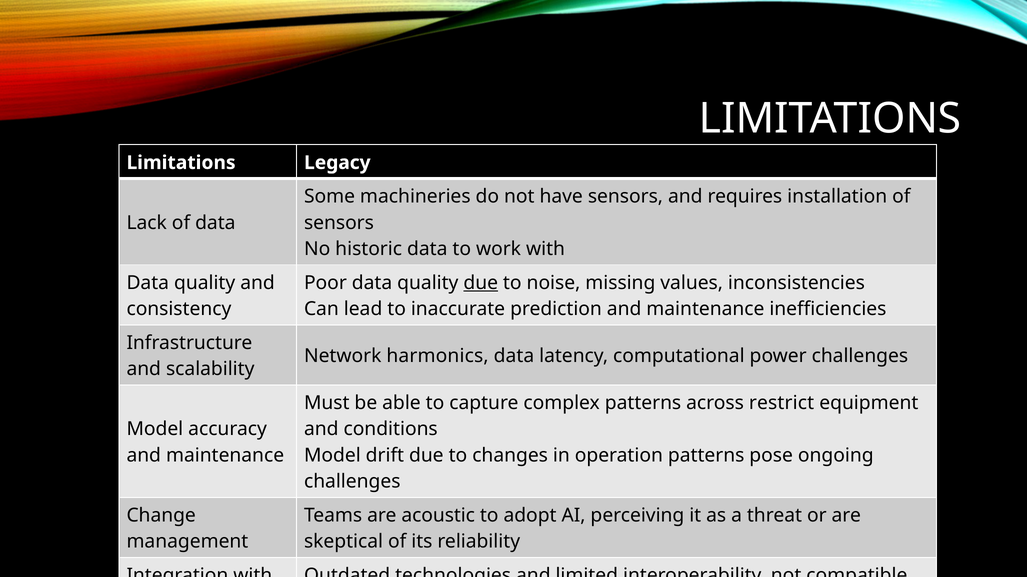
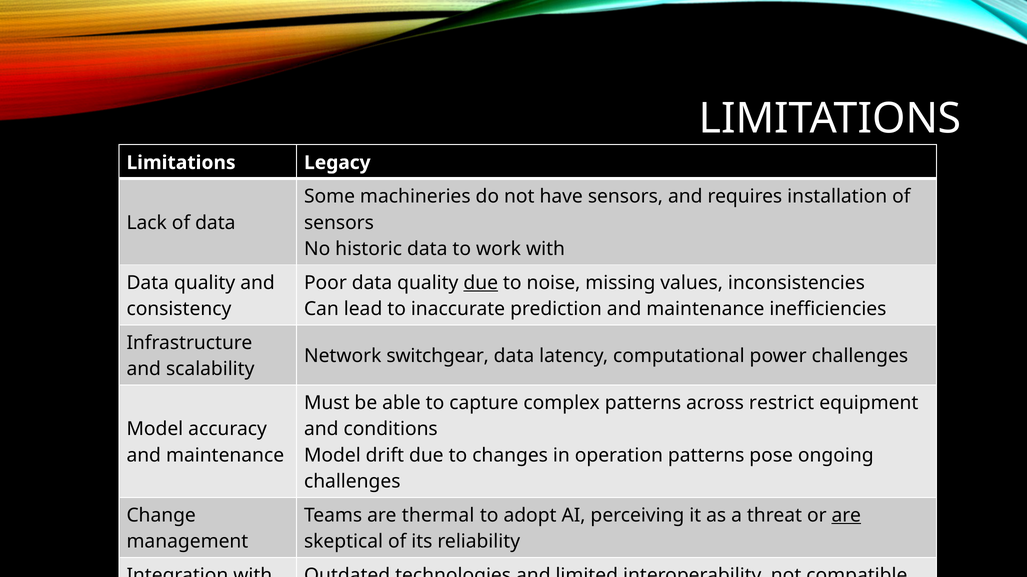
harmonics: harmonics -> switchgear
acoustic: acoustic -> thermal
are at (846, 516) underline: none -> present
